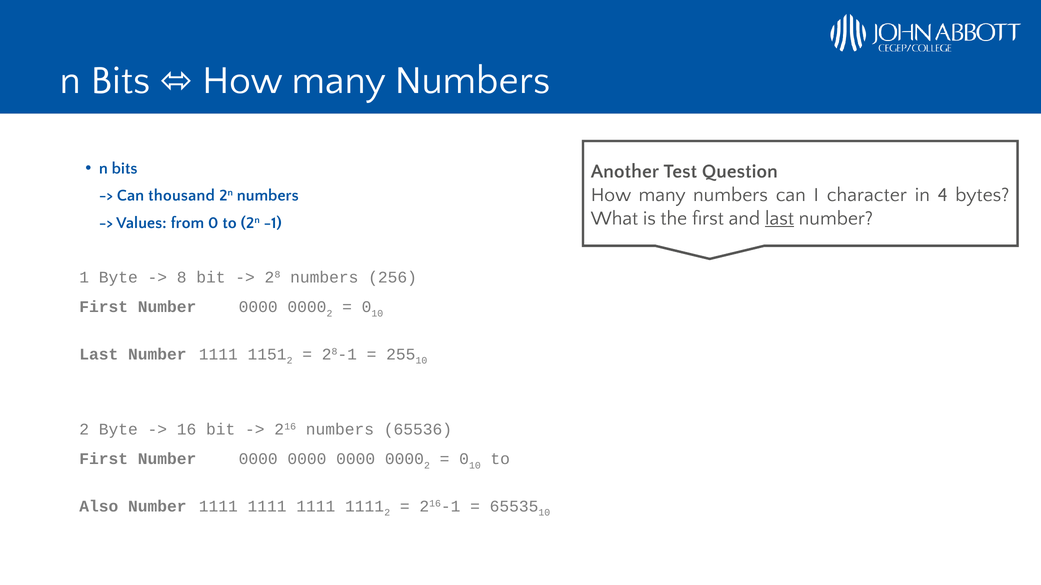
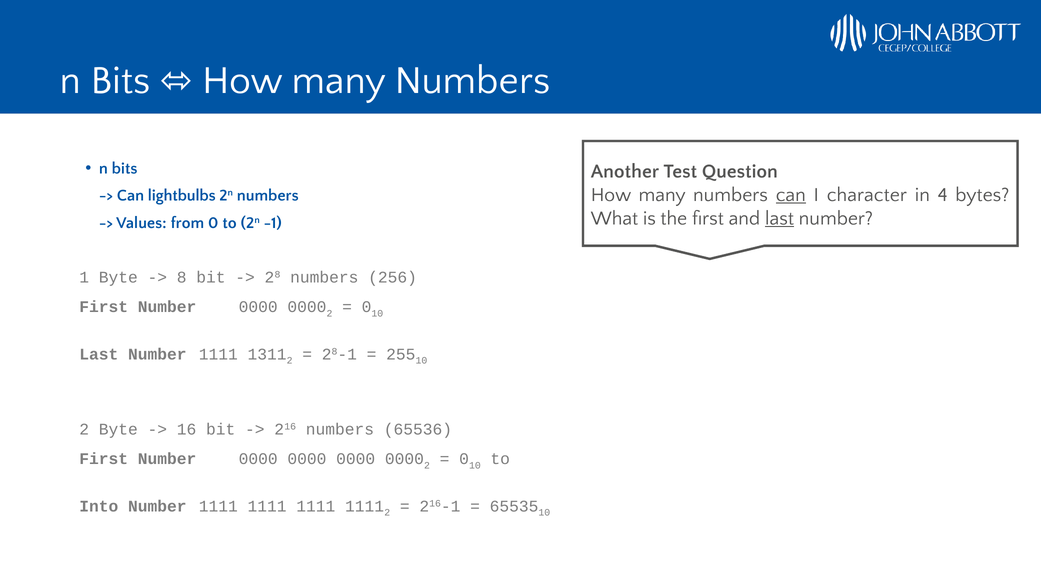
can at (791, 195) underline: none -> present
thousand: thousand -> lightbulbs
1151: 1151 -> 1311
Also: Also -> Into
